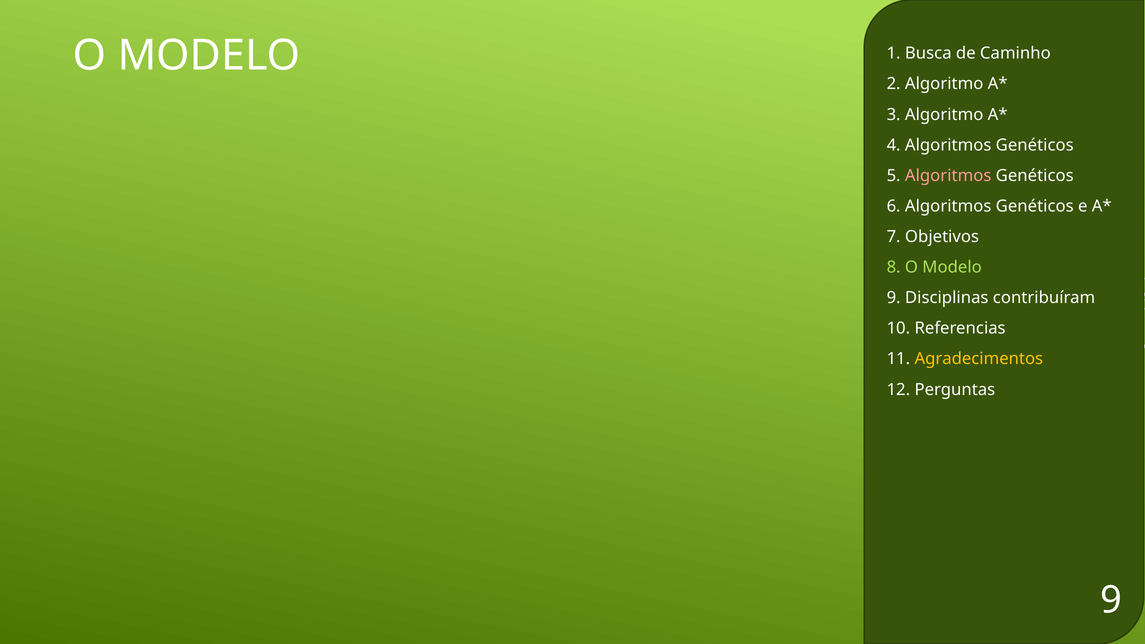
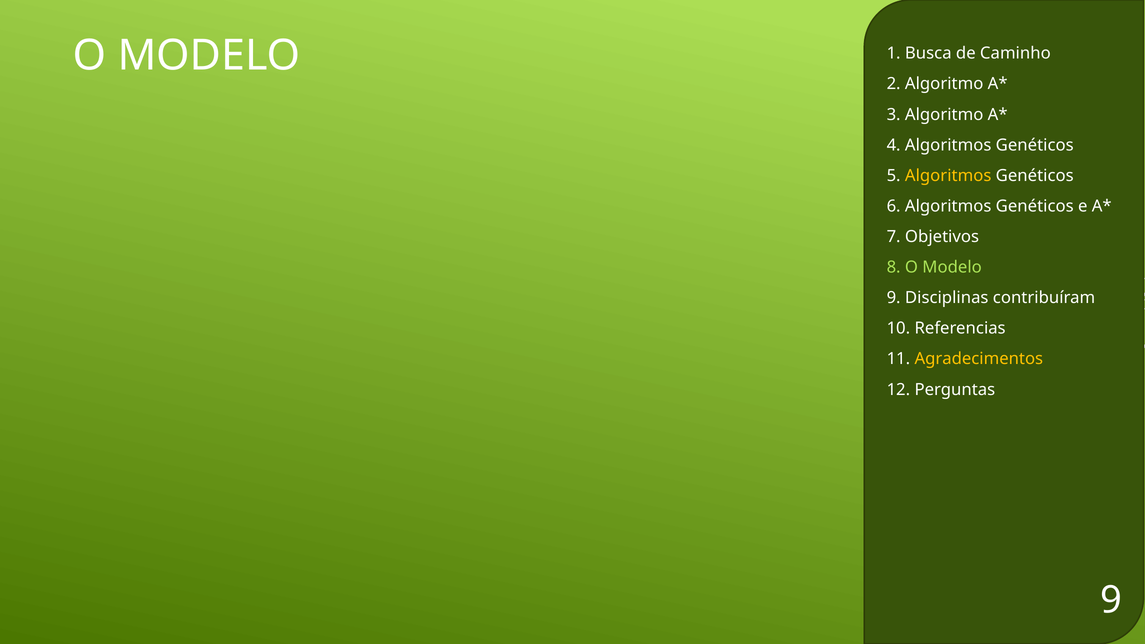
Algoritmos at (948, 176) colour: pink -> yellow
